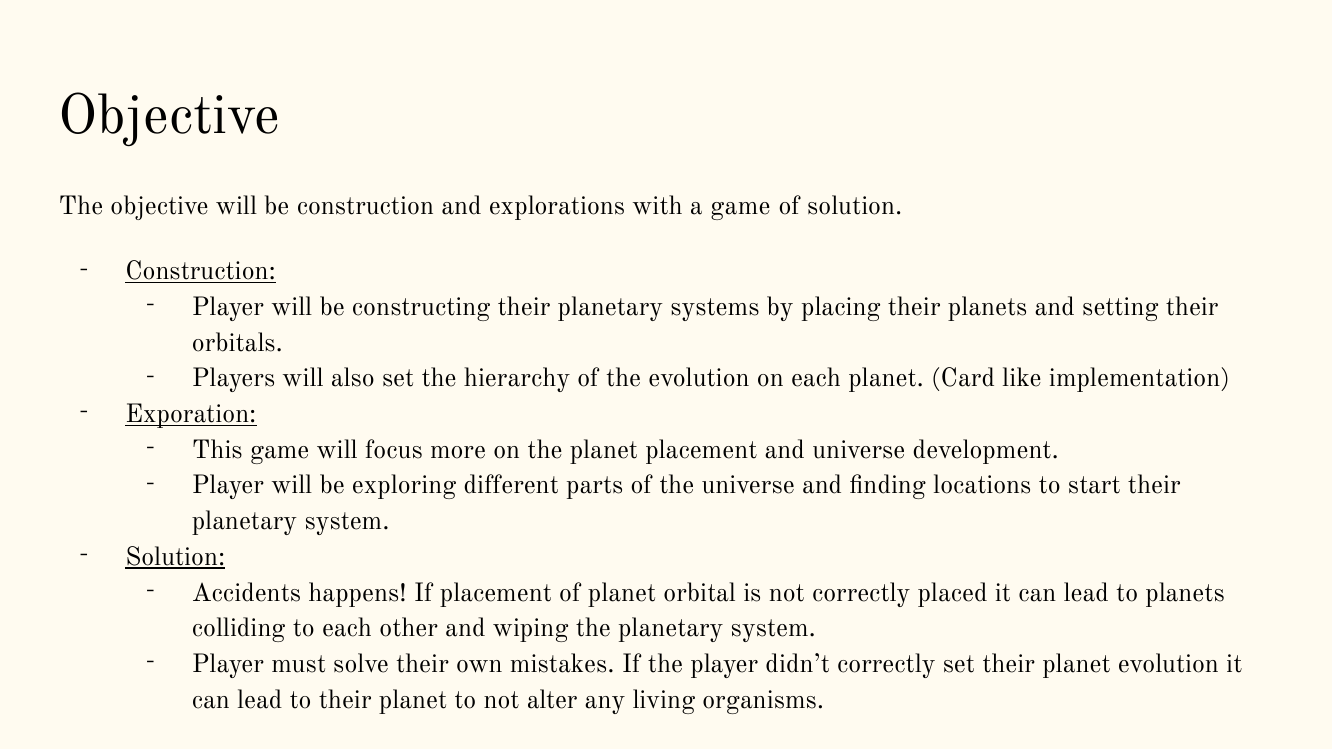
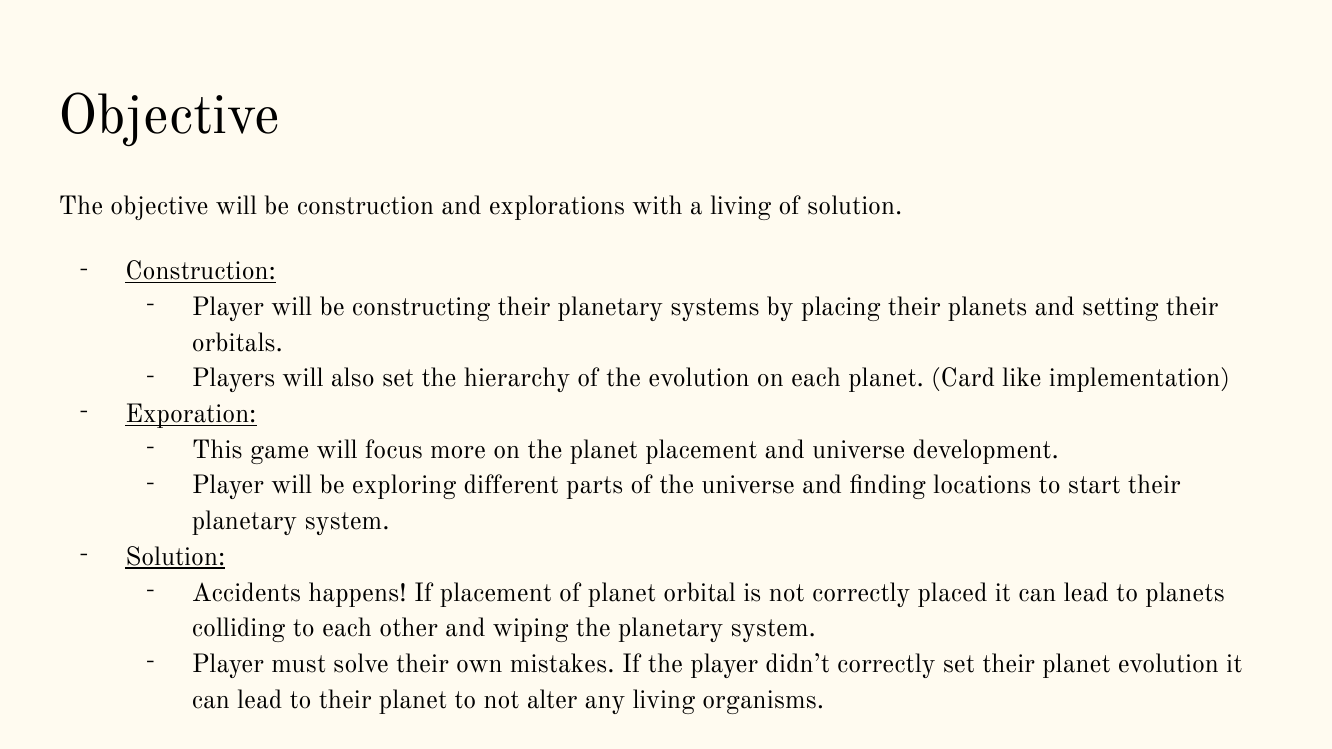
a game: game -> living
